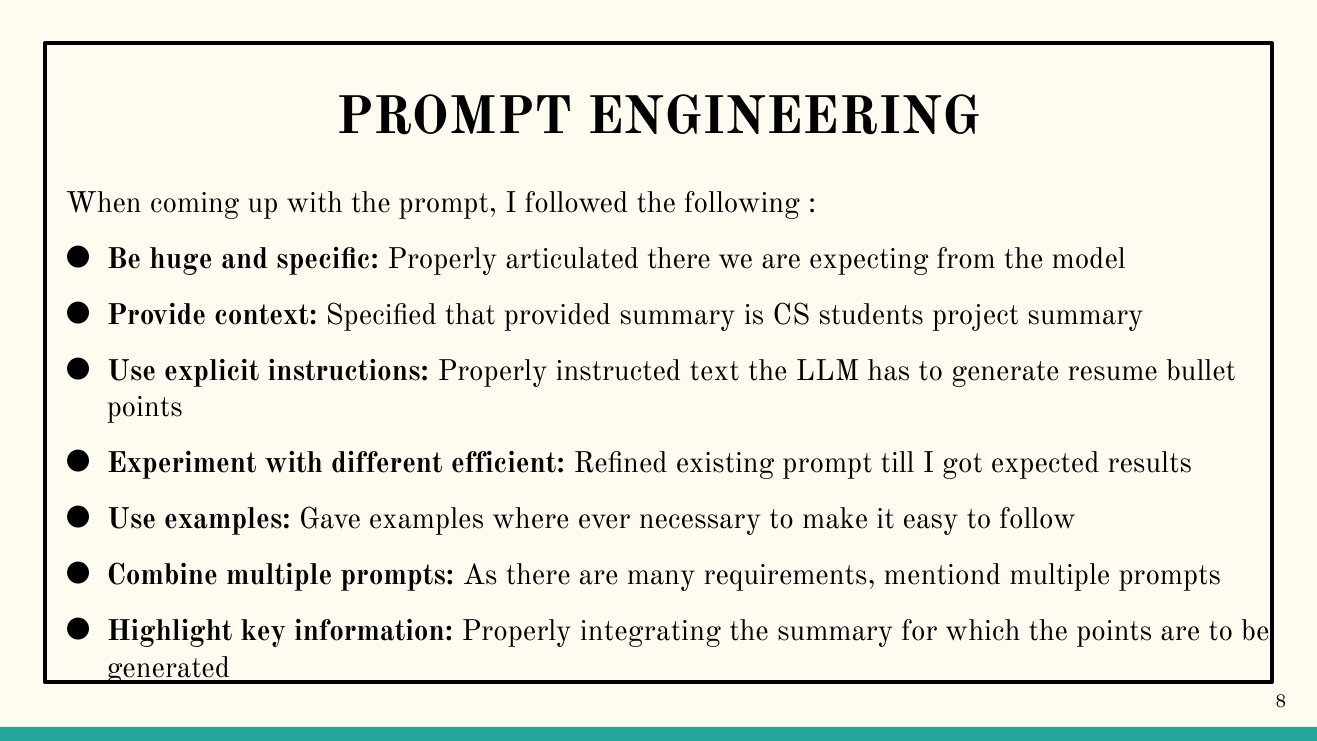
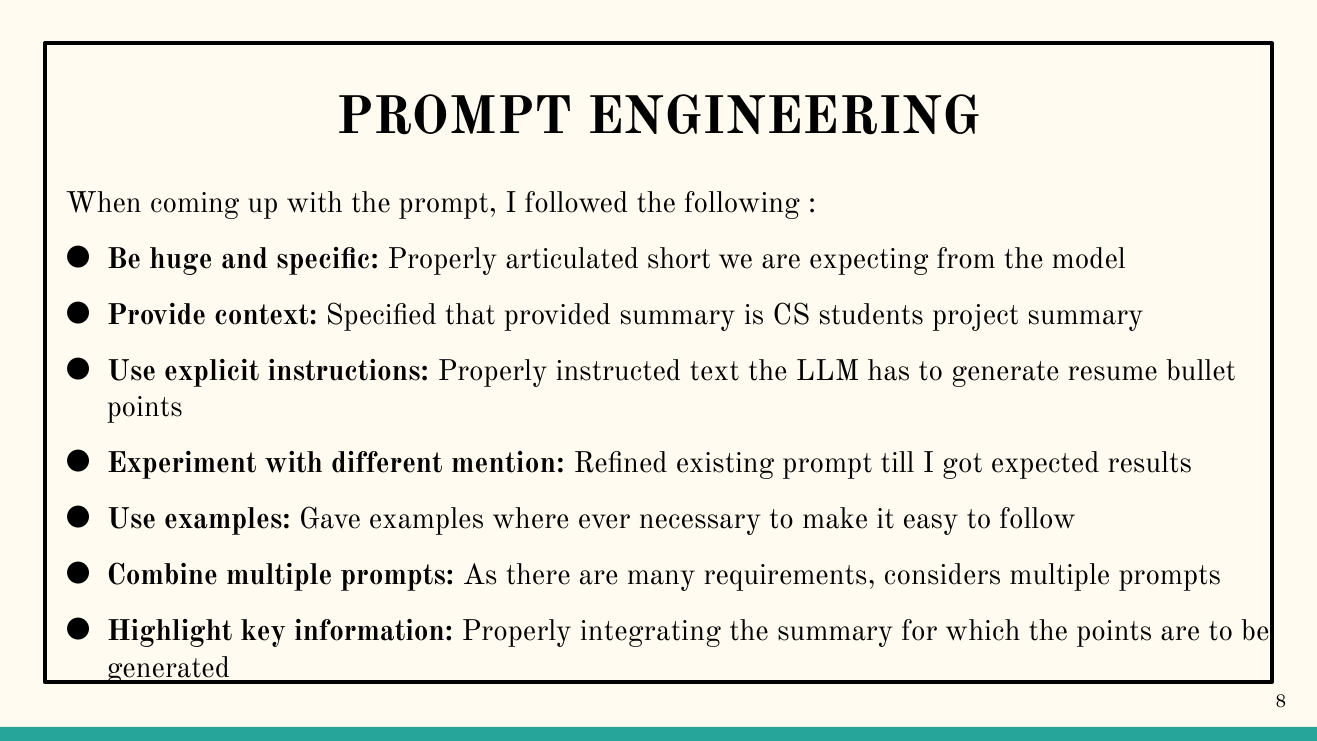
articulated there: there -> short
efficient: efficient -> mention
mentiond: mentiond -> considers
